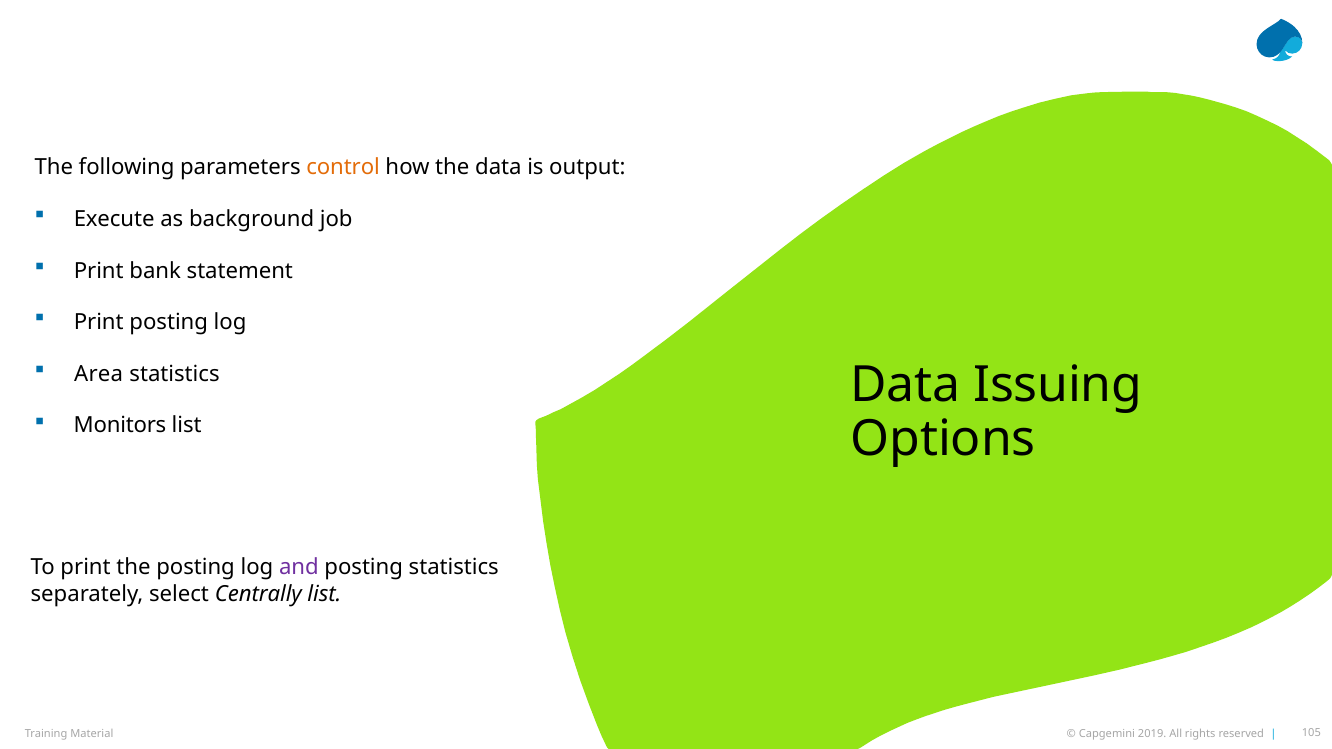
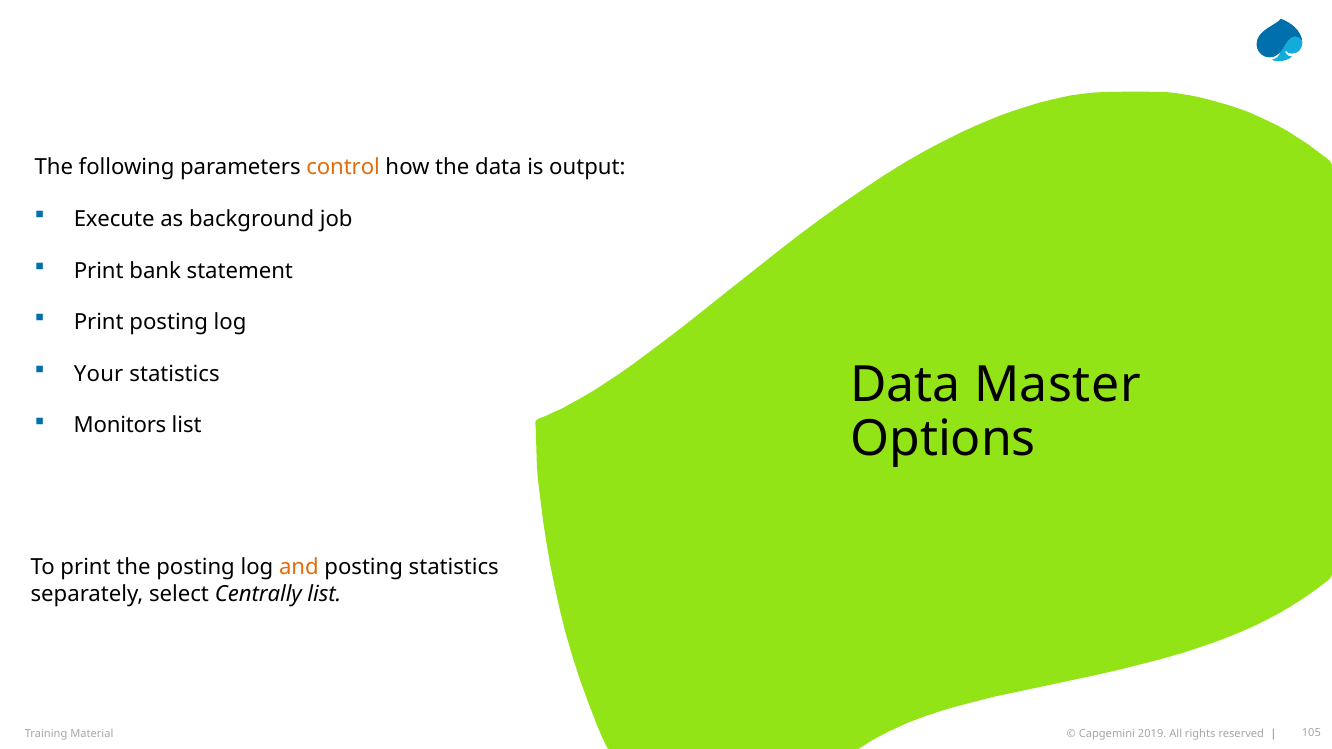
Area: Area -> Your
Issuing: Issuing -> Master
and colour: purple -> orange
